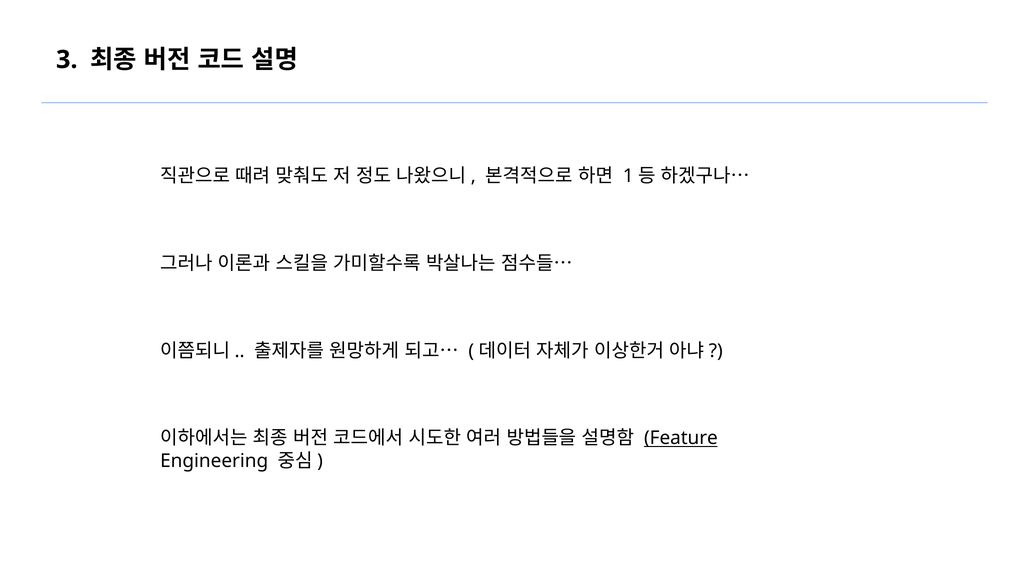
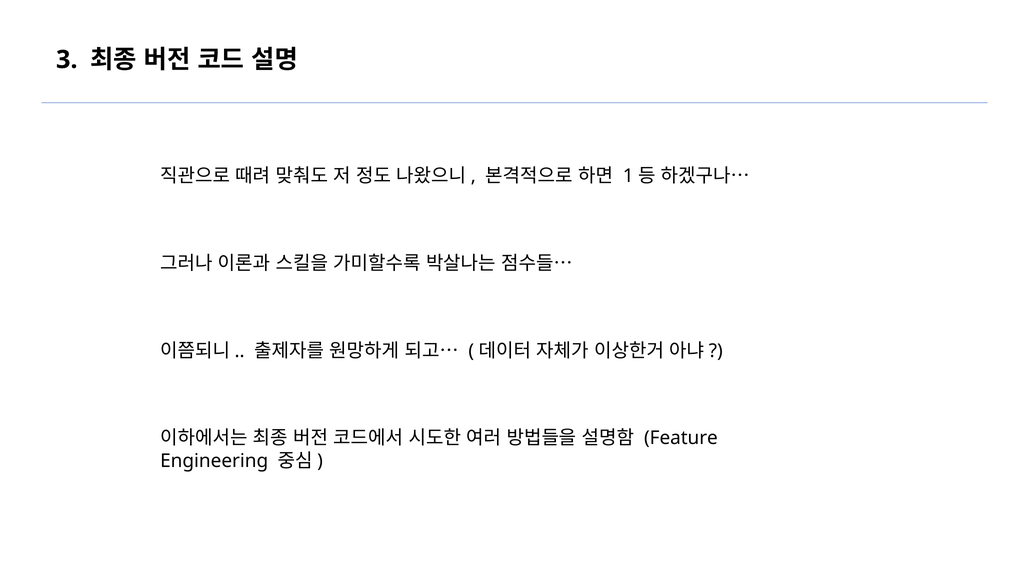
Feature underline: present -> none
